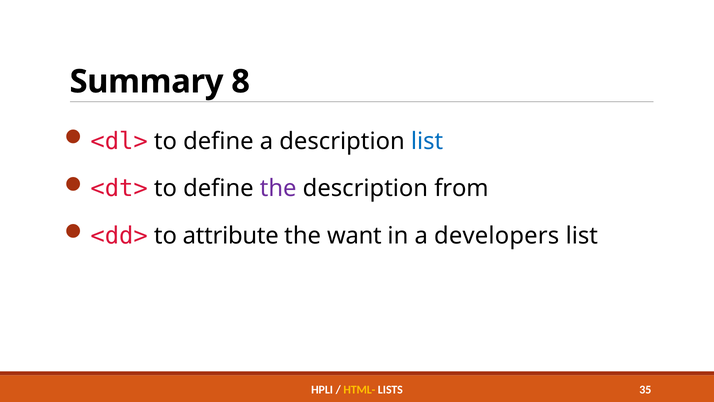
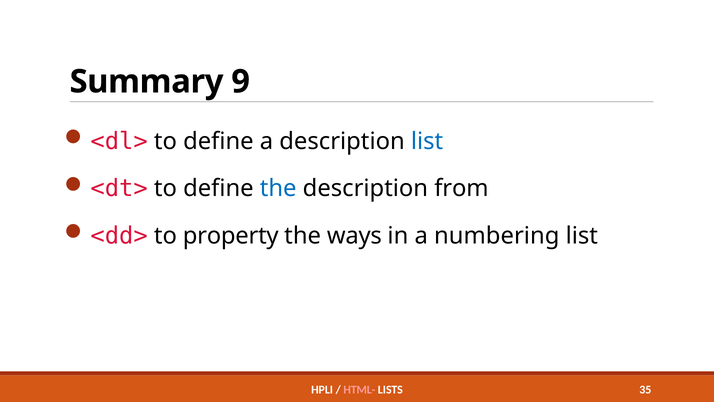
8: 8 -> 9
the at (278, 188) colour: purple -> blue
attribute: attribute -> property
want: want -> ways
developers: developers -> numbering
HTML- colour: yellow -> pink
